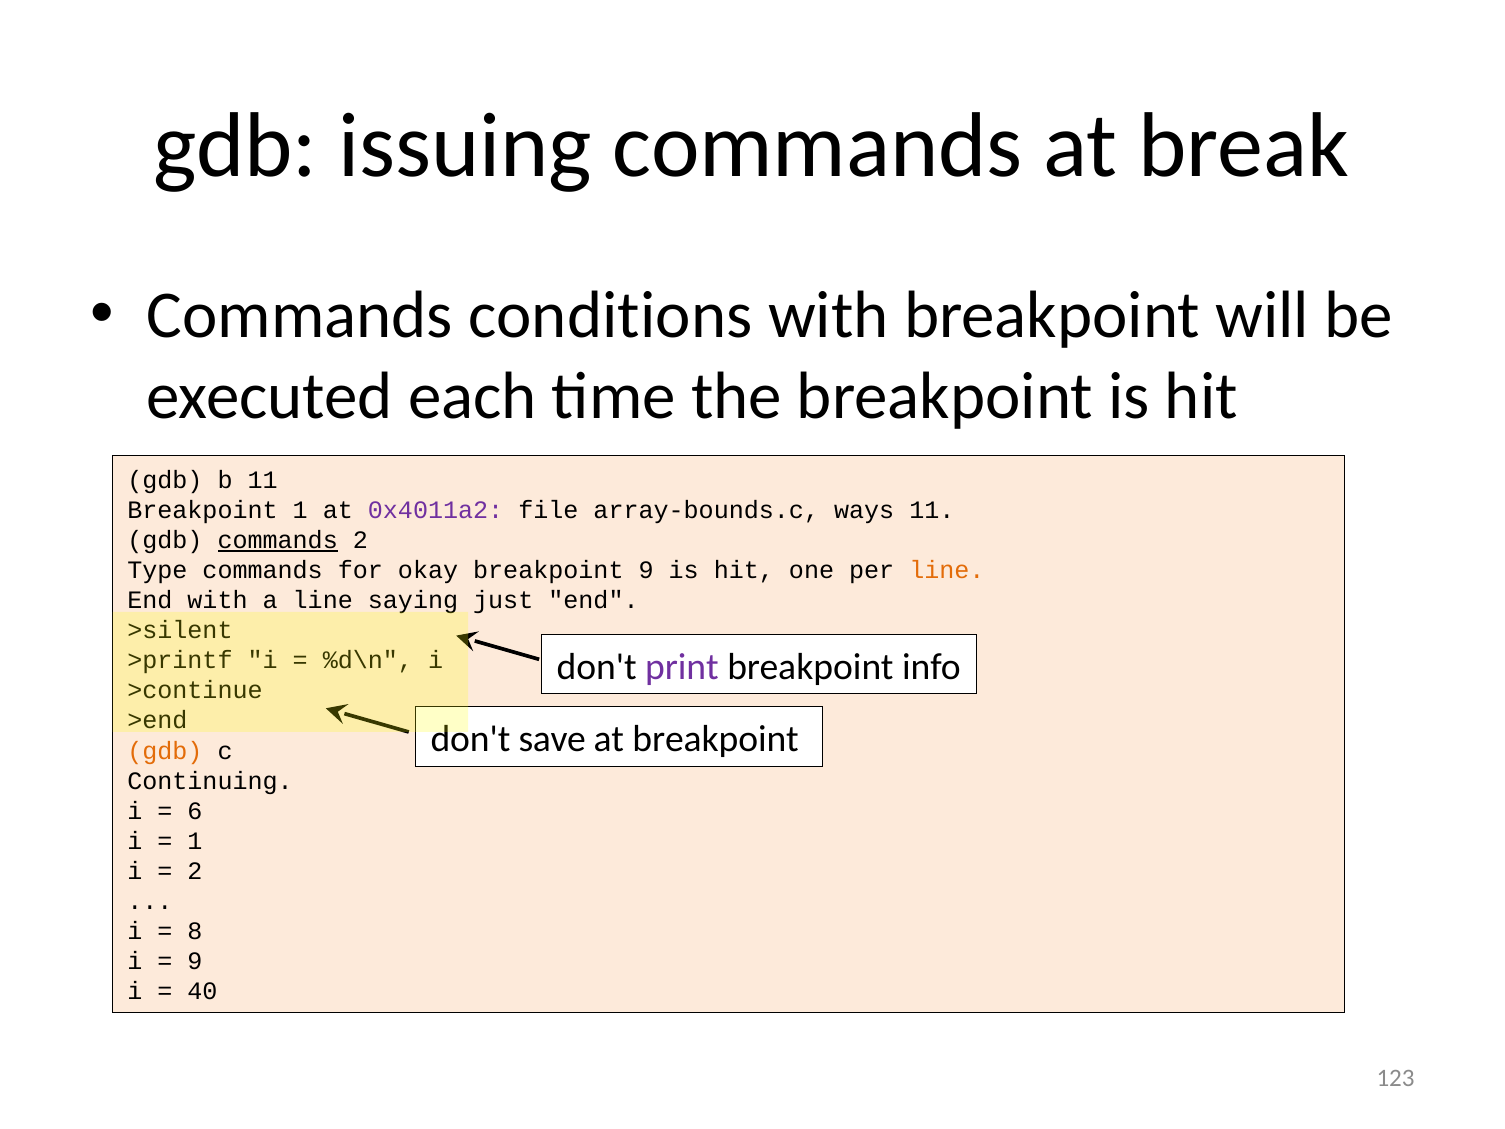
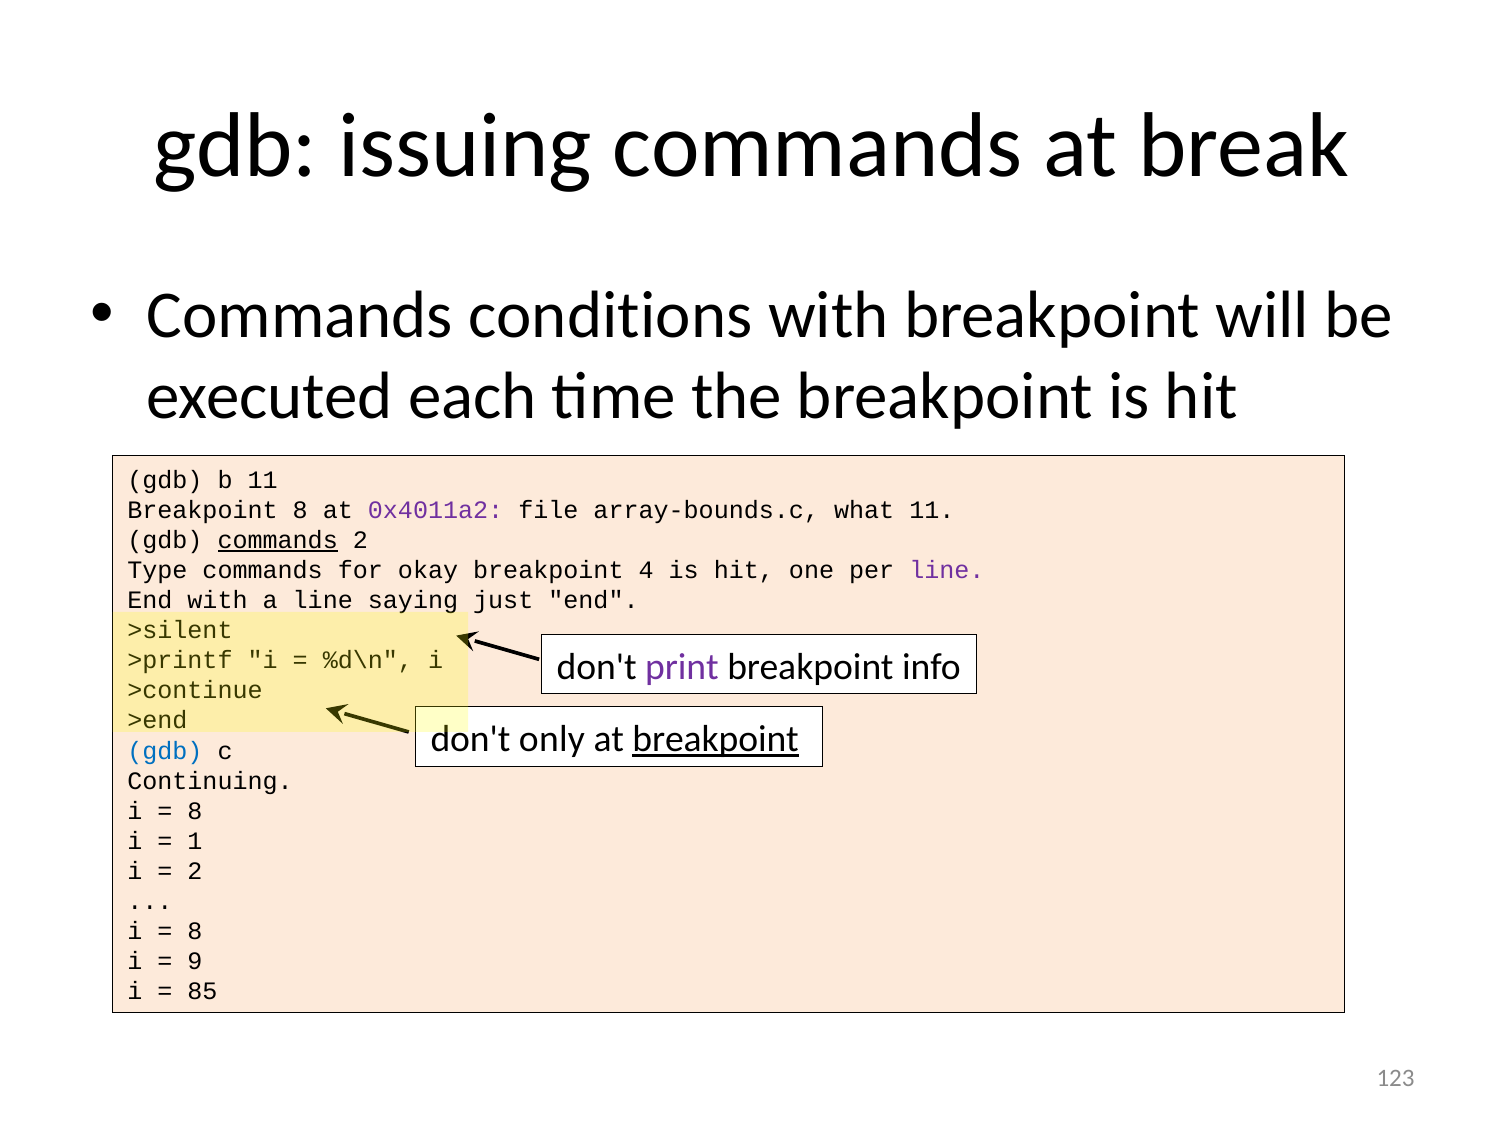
Breakpoint 1: 1 -> 8
ways: ways -> what
breakpoint 9: 9 -> 4
line at (947, 570) colour: orange -> purple
save: save -> only
breakpoint at (716, 739) underline: none -> present
gdb at (165, 751) colour: orange -> blue
6 at (195, 811): 6 -> 8
40: 40 -> 85
